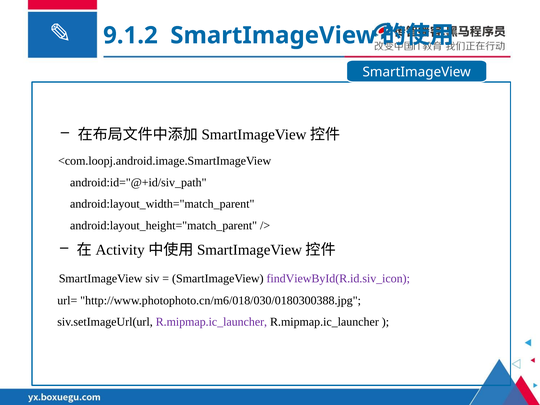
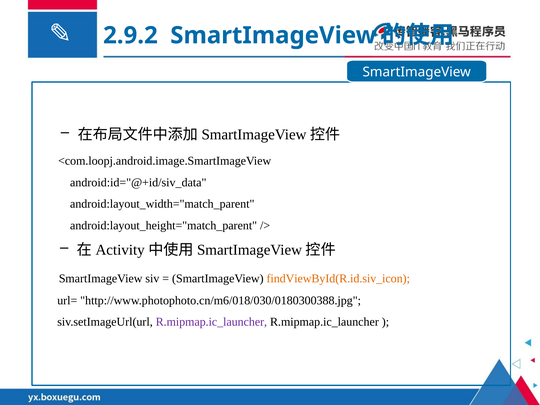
9.1.2: 9.1.2 -> 2.9.2
android:id="@+id/siv_path: android:id="@+id/siv_path -> android:id="@+id/siv_data
findViewById(R.id.siv_icon colour: purple -> orange
